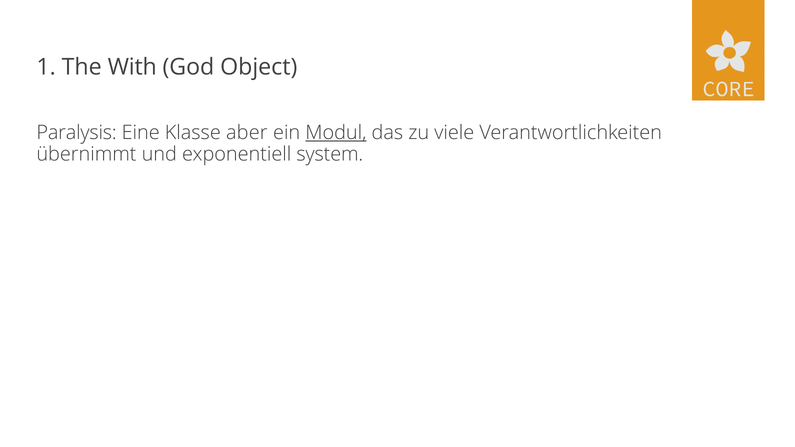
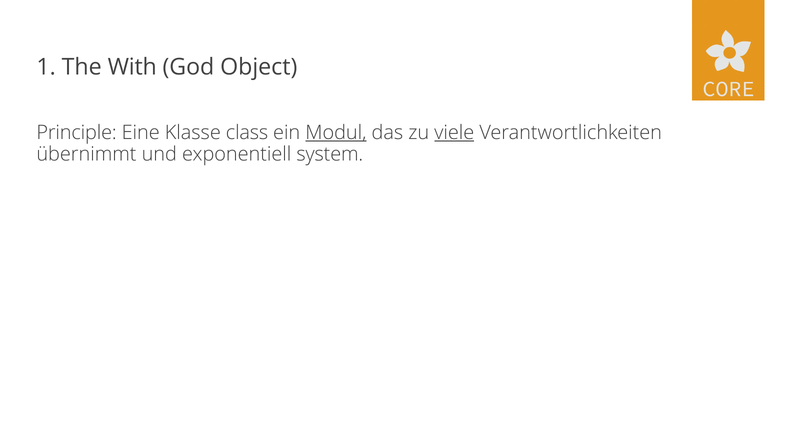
Paralysis: Paralysis -> Principle
aber: aber -> class
viele underline: none -> present
